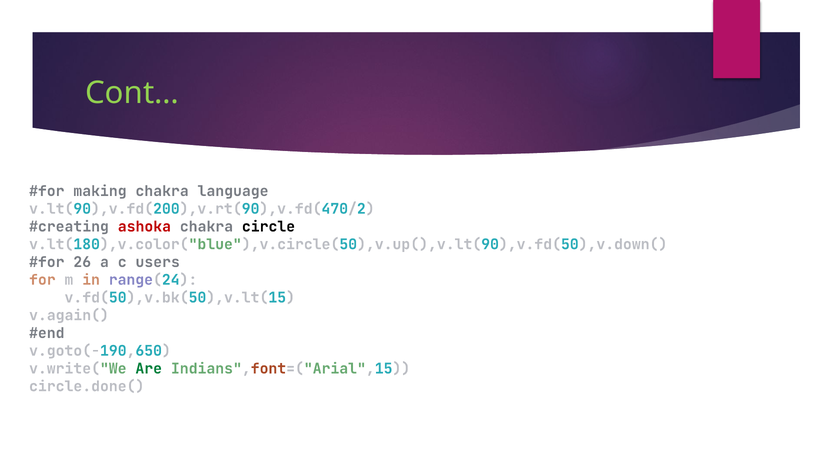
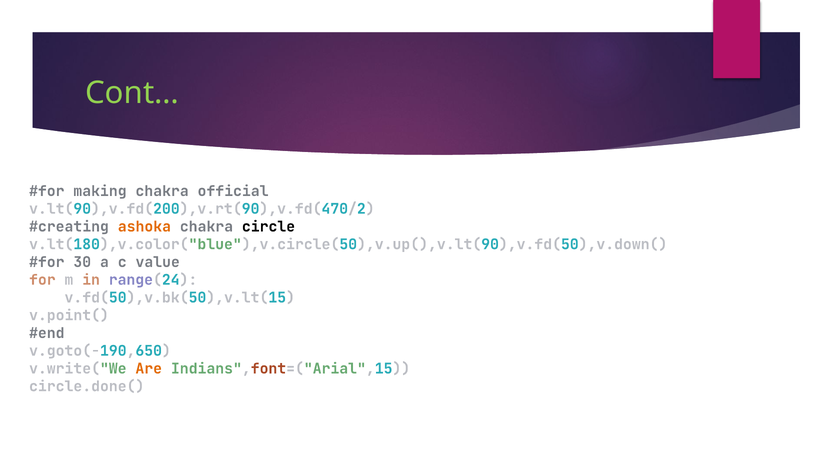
language: language -> official
ashoka colour: red -> orange
26: 26 -> 30
users: users -> value
v.again(: v.again( -> v.point(
Are colour: green -> orange
